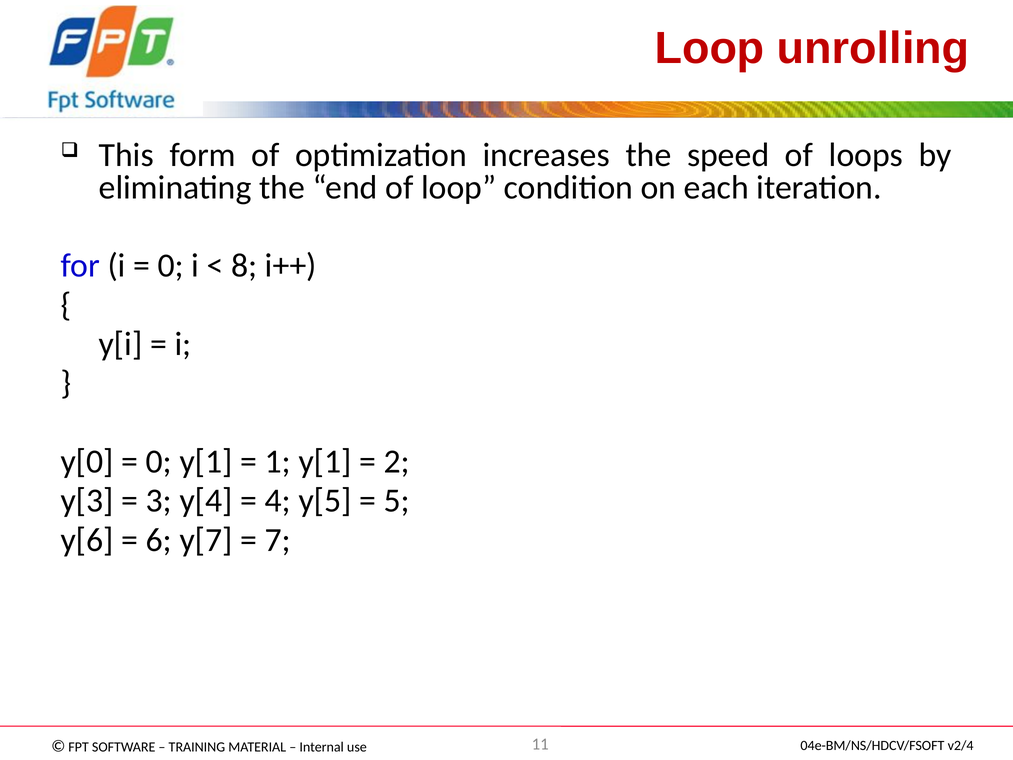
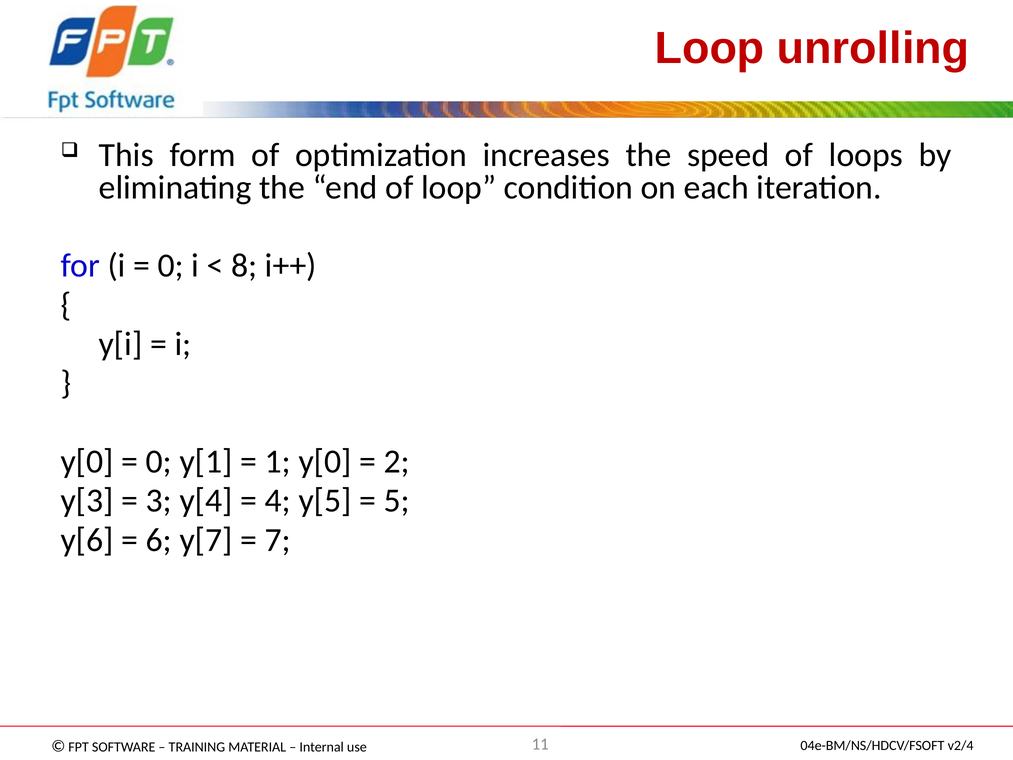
1 y[1: y[1 -> y[0
